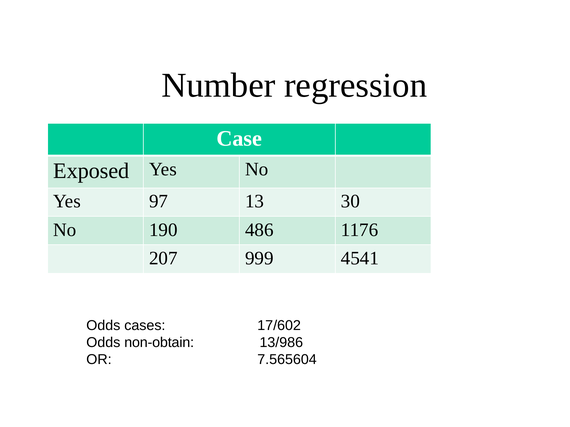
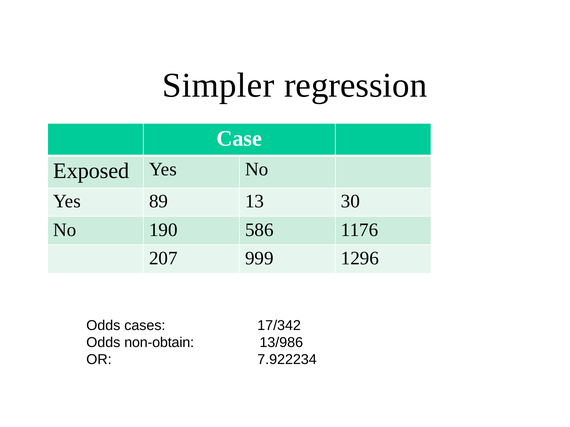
Number: Number -> Simpler
97: 97 -> 89
486: 486 -> 586
4541: 4541 -> 1296
17/602: 17/602 -> 17/342
7.565604: 7.565604 -> 7.922234
